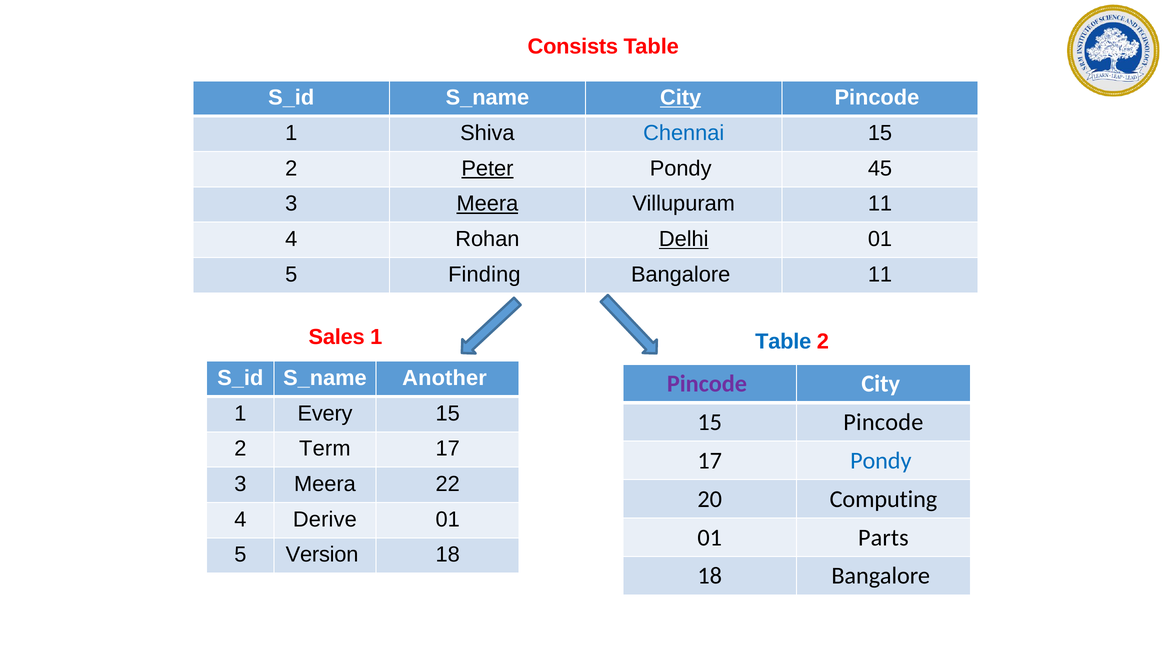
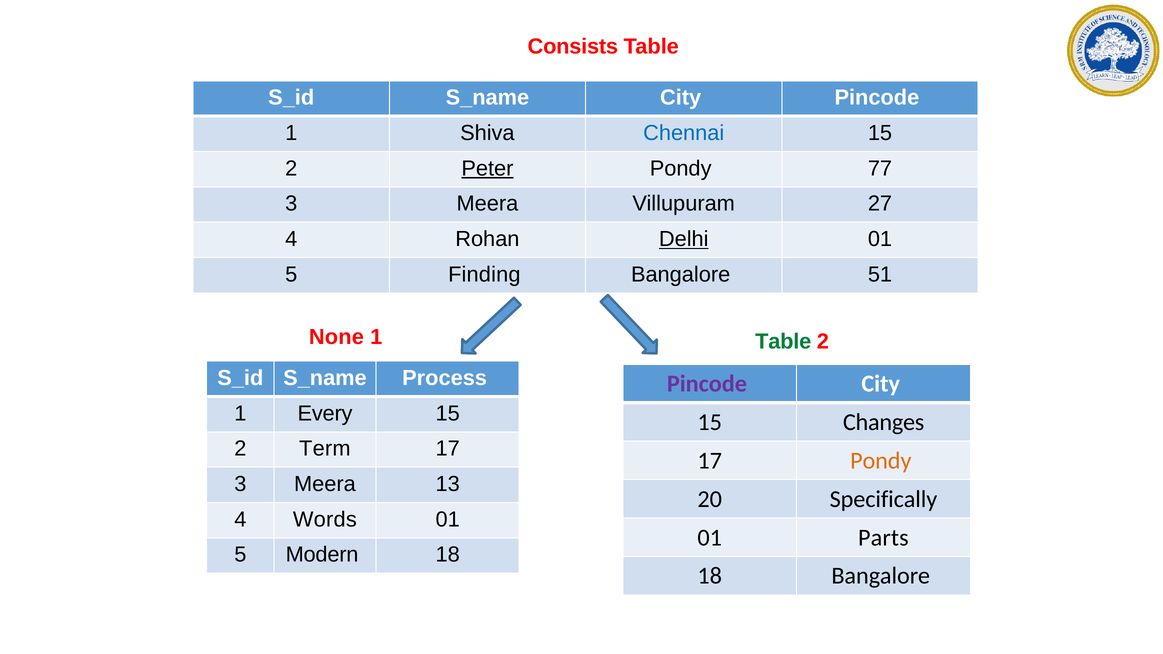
City at (681, 98) underline: present -> none
45: 45 -> 77
Meera at (487, 204) underline: present -> none
Villupuram 11: 11 -> 27
Bangalore 11: 11 -> 51
Sales: Sales -> None
Table at (783, 342) colour: blue -> green
Another: Another -> Process
15 Pincode: Pincode -> Changes
Pondy at (881, 461) colour: blue -> orange
22: 22 -> 13
Computing: Computing -> Specifically
Derive: Derive -> Words
Version: Version -> Modern
